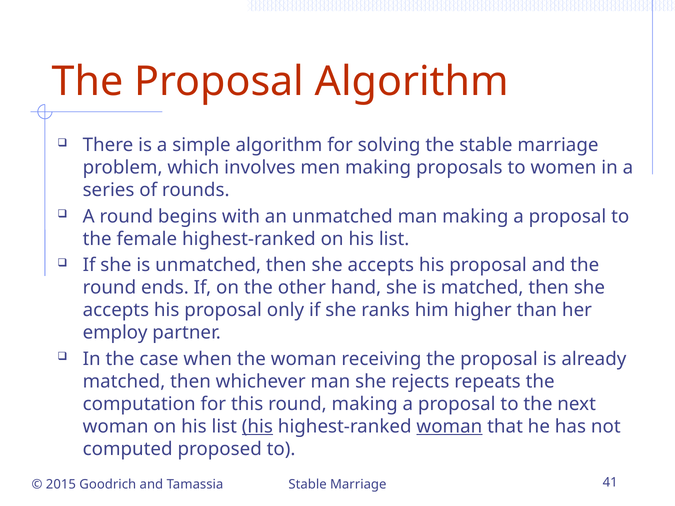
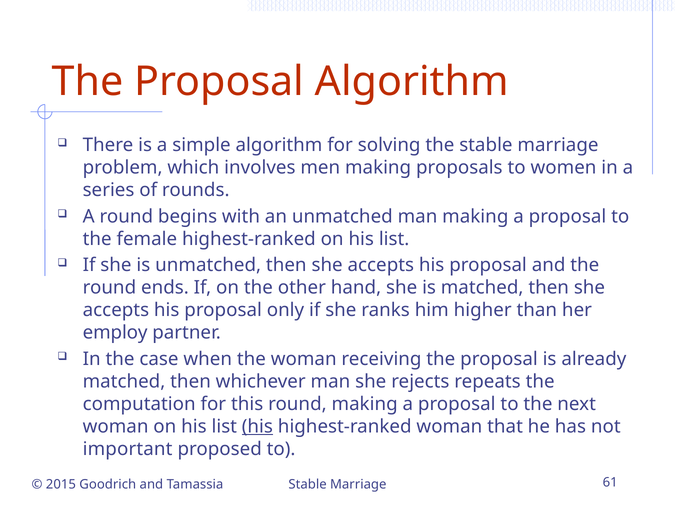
woman at (449, 427) underline: present -> none
computed: computed -> important
41: 41 -> 61
